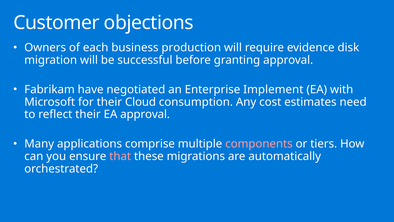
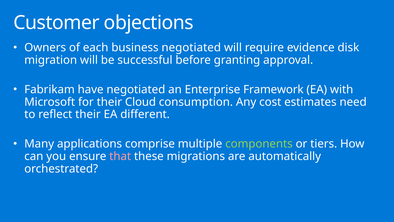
business production: production -> negotiated
Implement: Implement -> Framework
EA approval: approval -> different
components colour: pink -> light green
